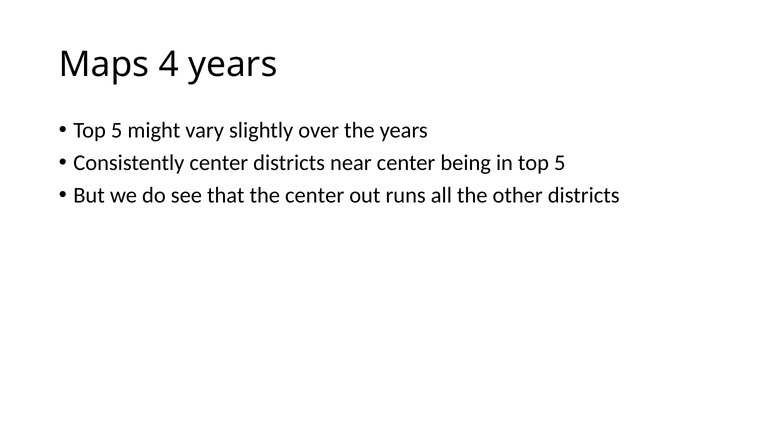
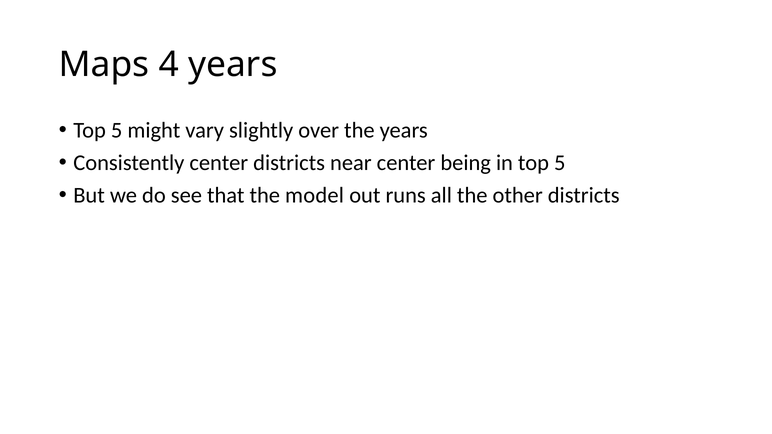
the center: center -> model
